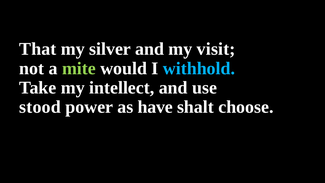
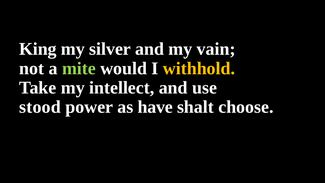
That: That -> King
visit: visit -> vain
withhold colour: light blue -> yellow
